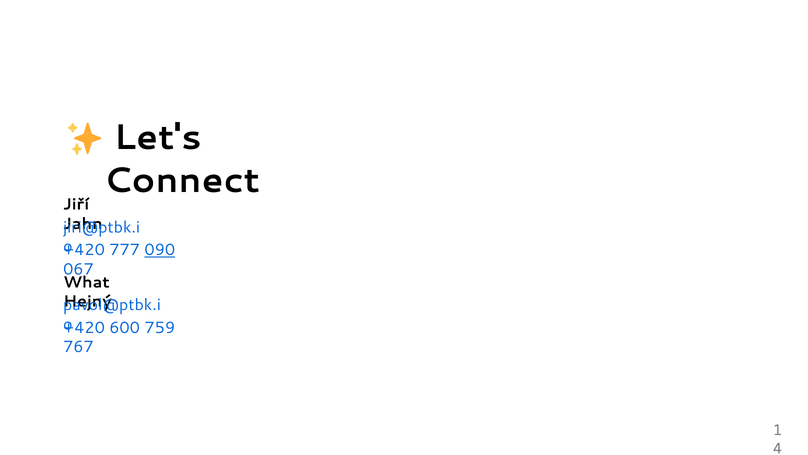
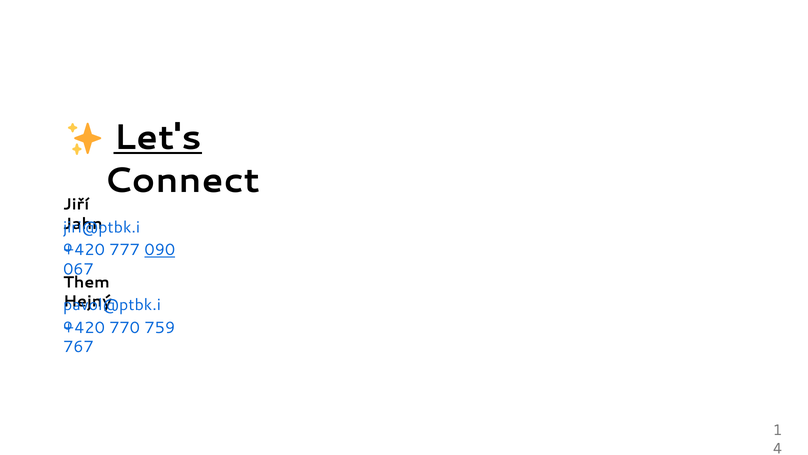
Let's underline: none -> present
What: What -> Them
600: 600 -> 770
